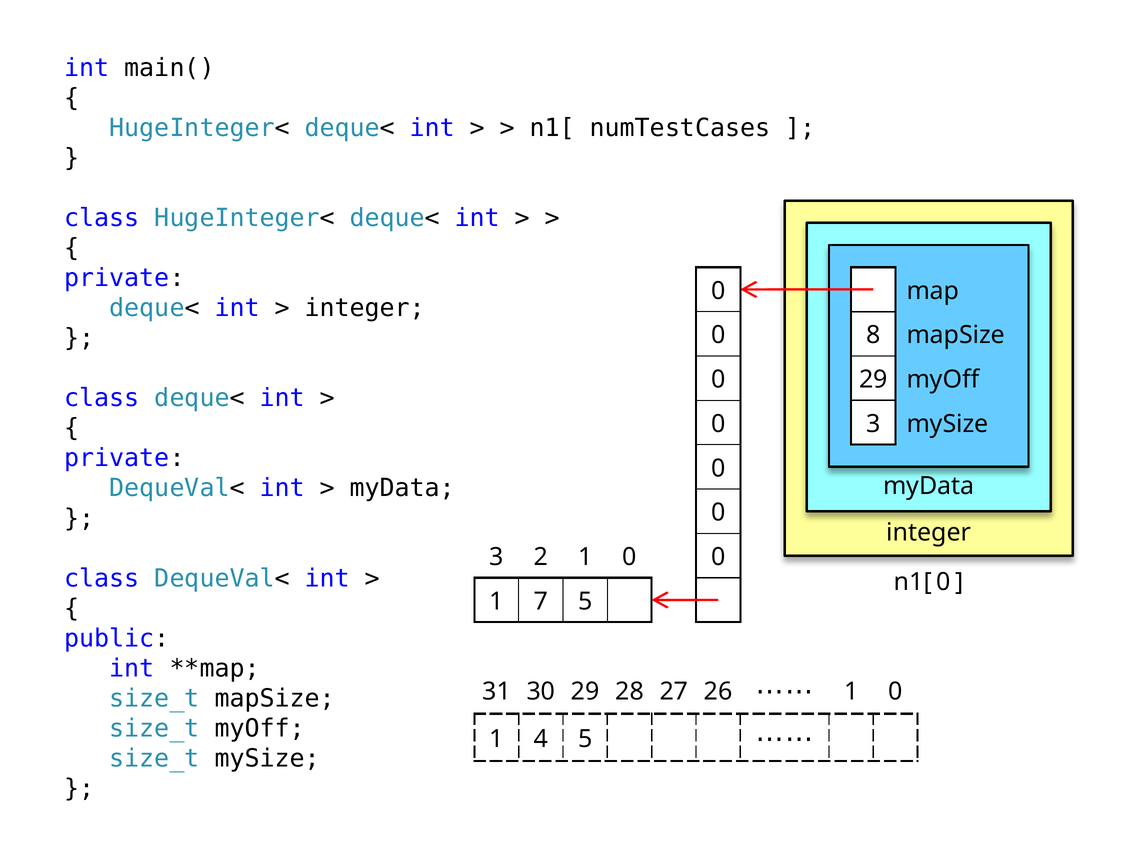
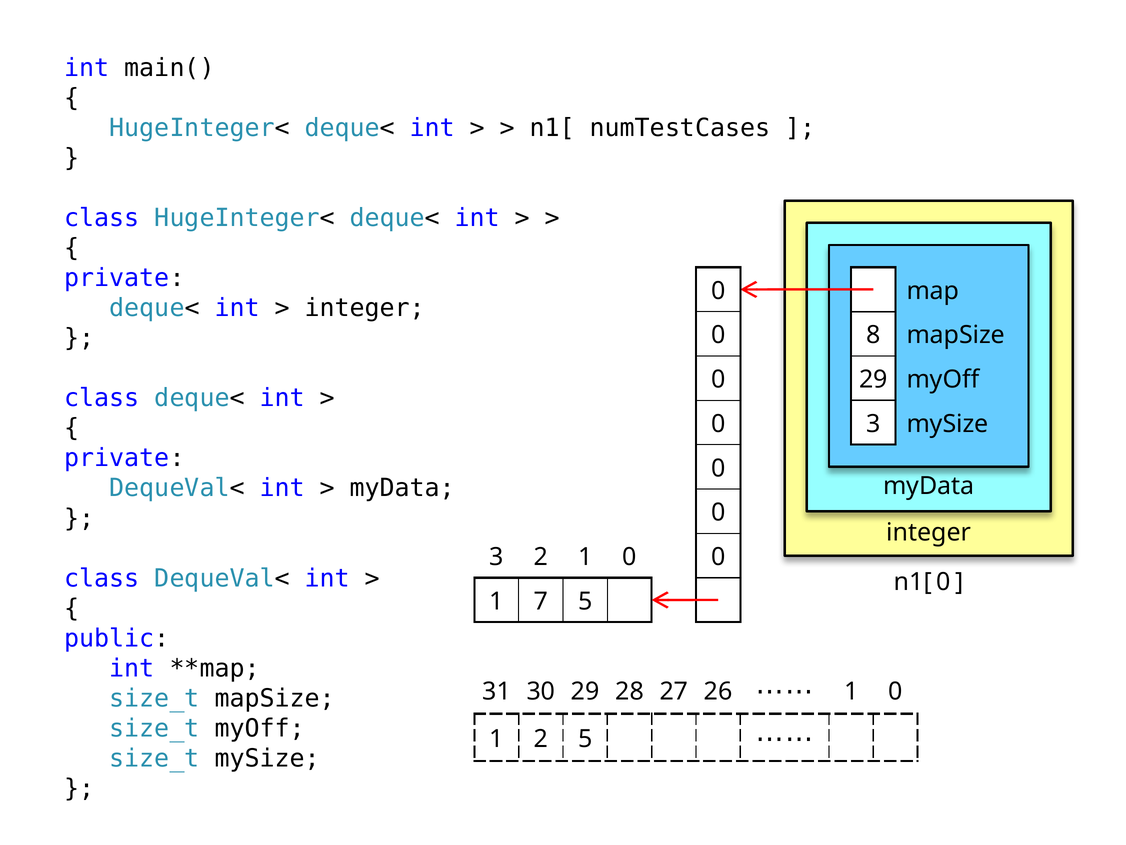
1 4: 4 -> 2
